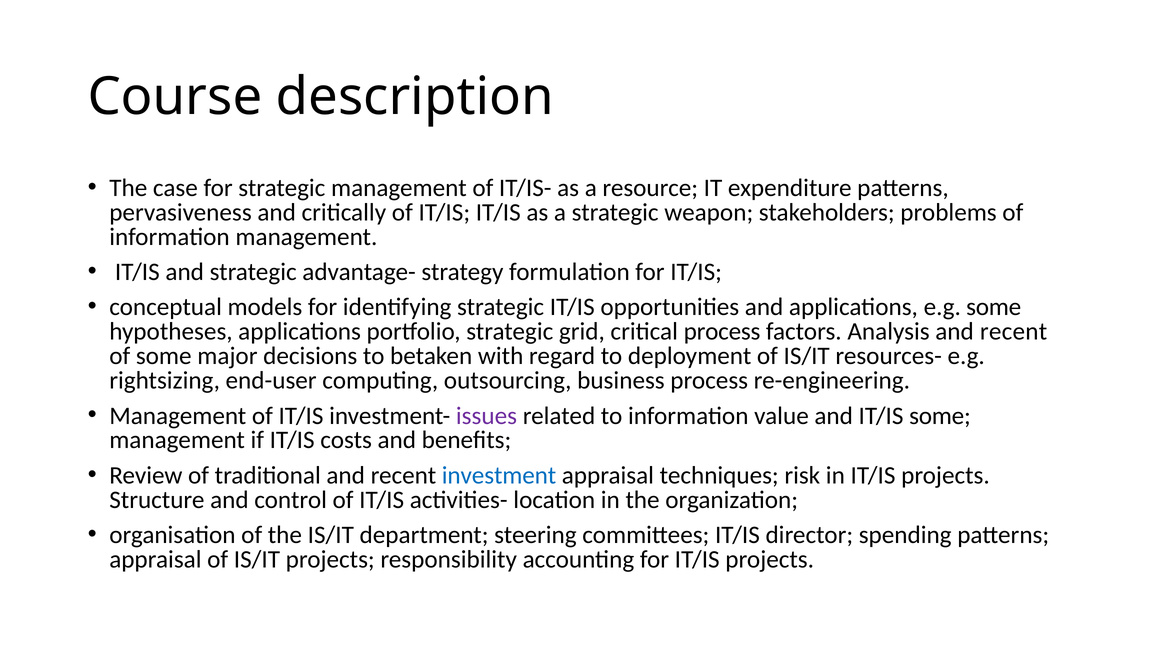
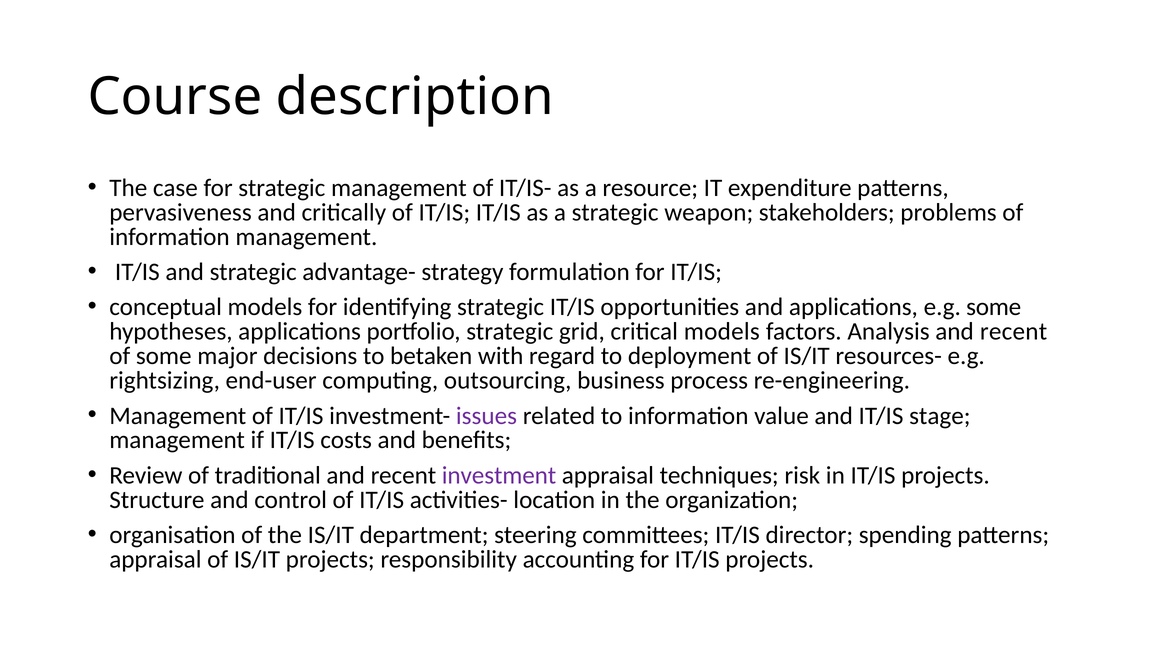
critical process: process -> models
IT/IS some: some -> stage
investment colour: blue -> purple
